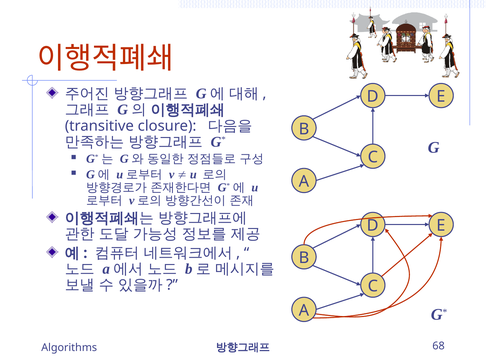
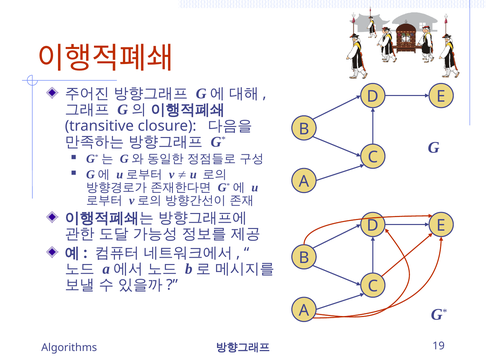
68: 68 -> 19
